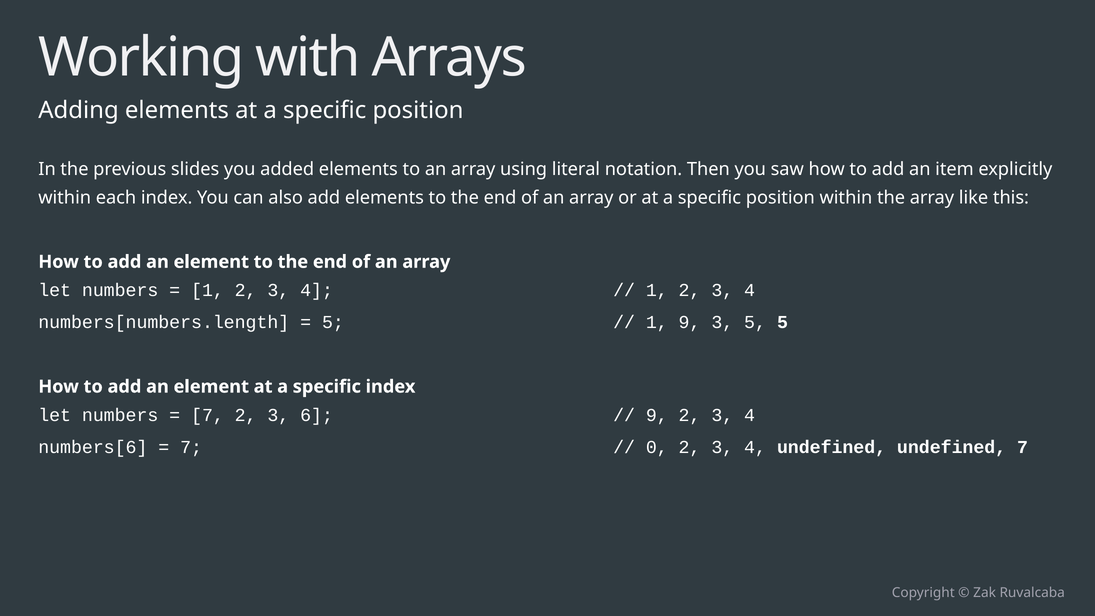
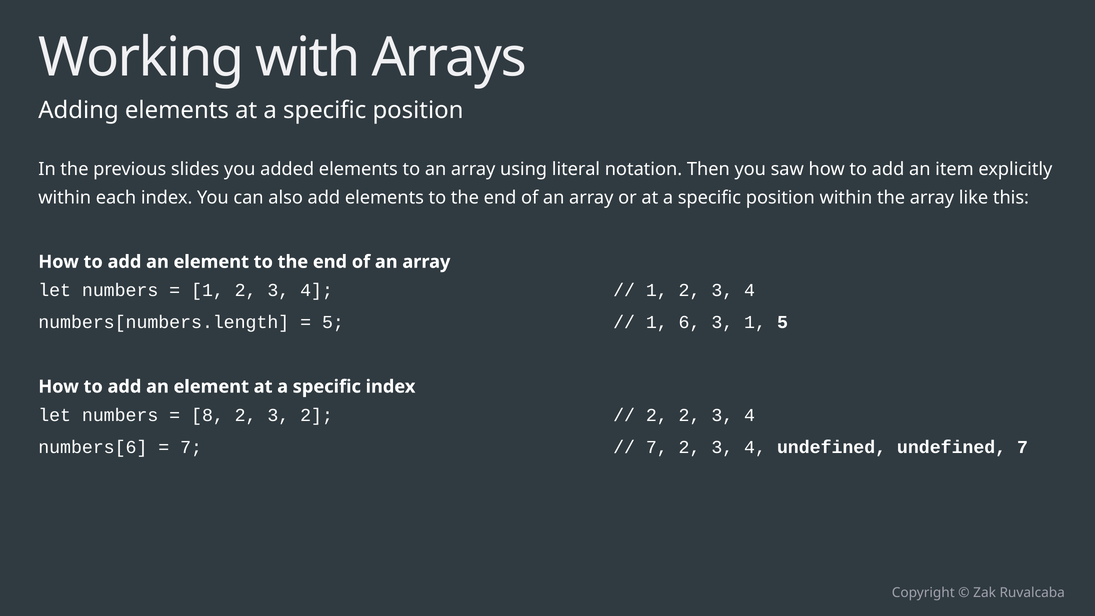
1 9: 9 -> 6
3 5: 5 -> 1
7 at (207, 415): 7 -> 8
3 6: 6 -> 2
9 at (657, 415): 9 -> 2
0 at (657, 447): 0 -> 7
